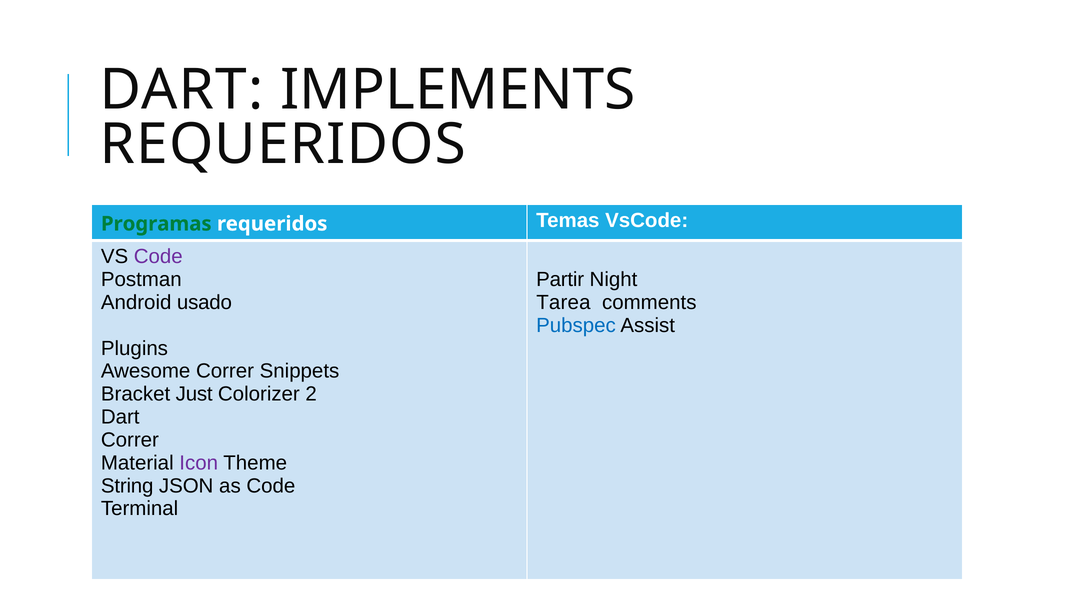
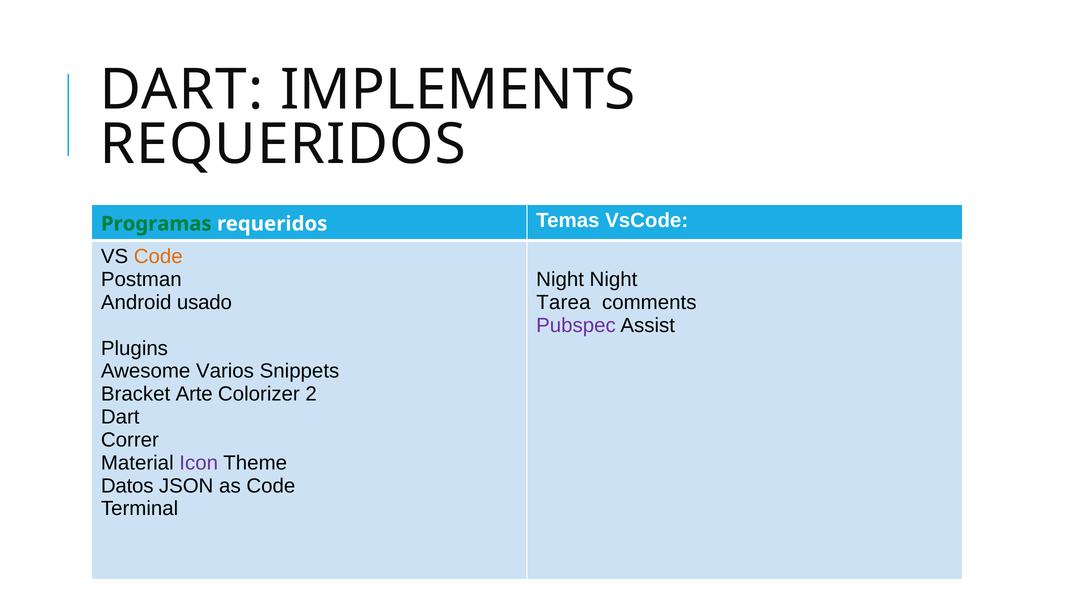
Code at (158, 257) colour: purple -> orange
Partir at (560, 280): Partir -> Night
Pubspec colour: blue -> purple
Awesome Correr: Correr -> Varios
Just: Just -> Arte
String: String -> Datos
